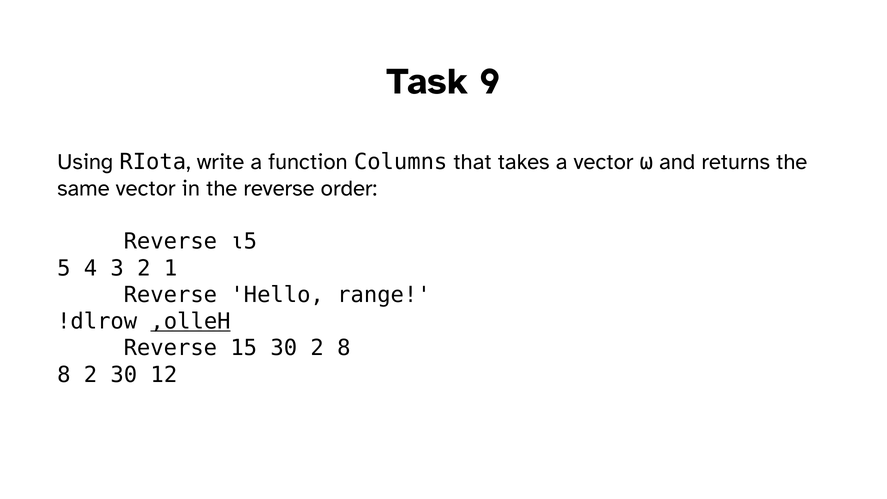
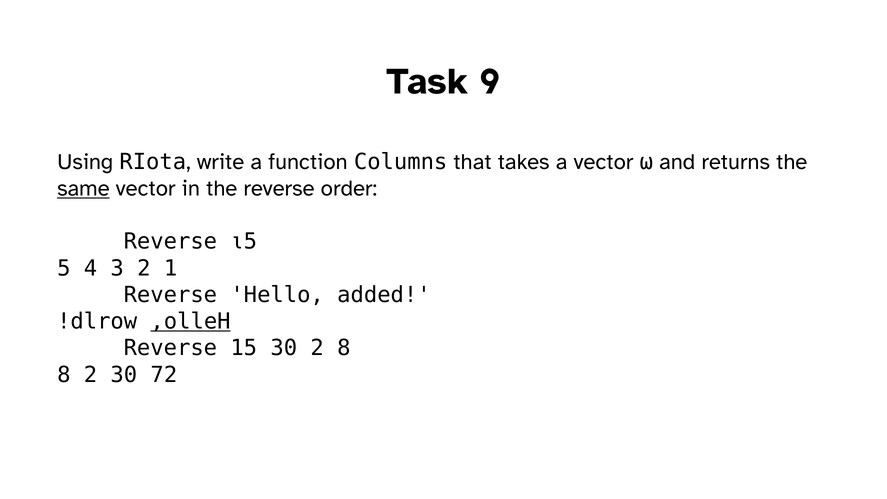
same underline: none -> present
range: range -> added
12: 12 -> 72
